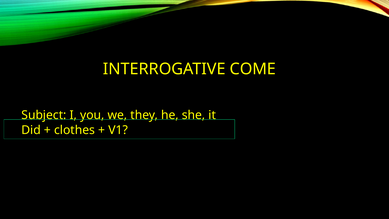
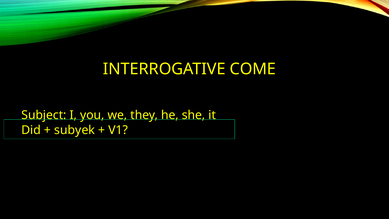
clothes: clothes -> subyek
